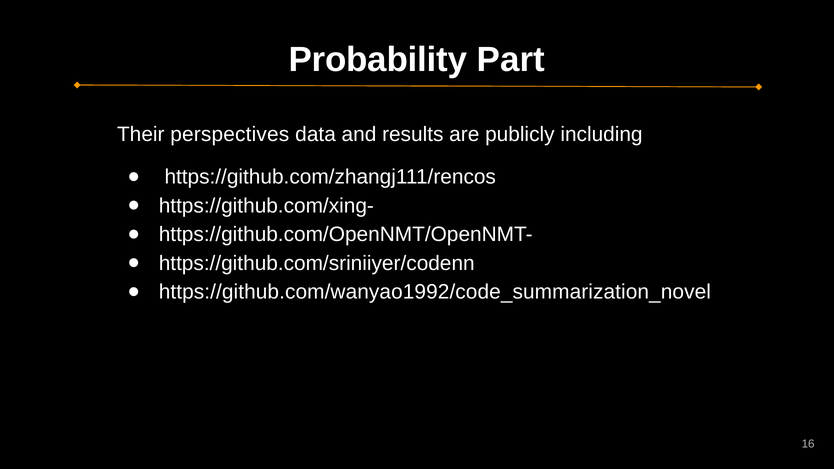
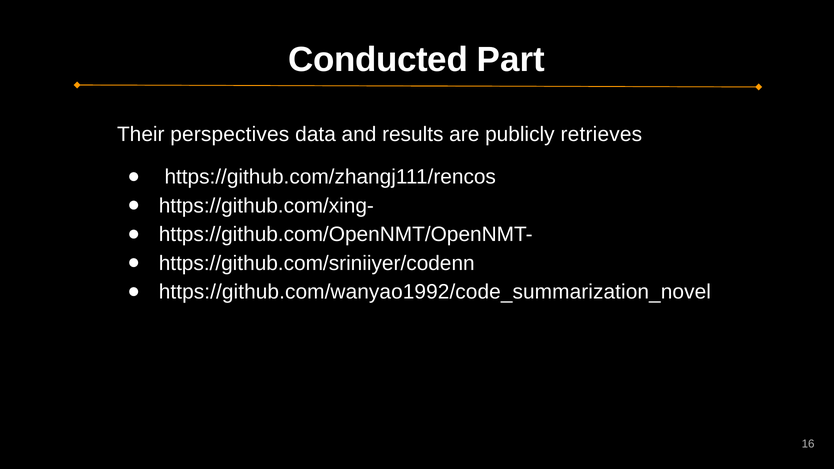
Probability: Probability -> Conducted
including: including -> retrieves
